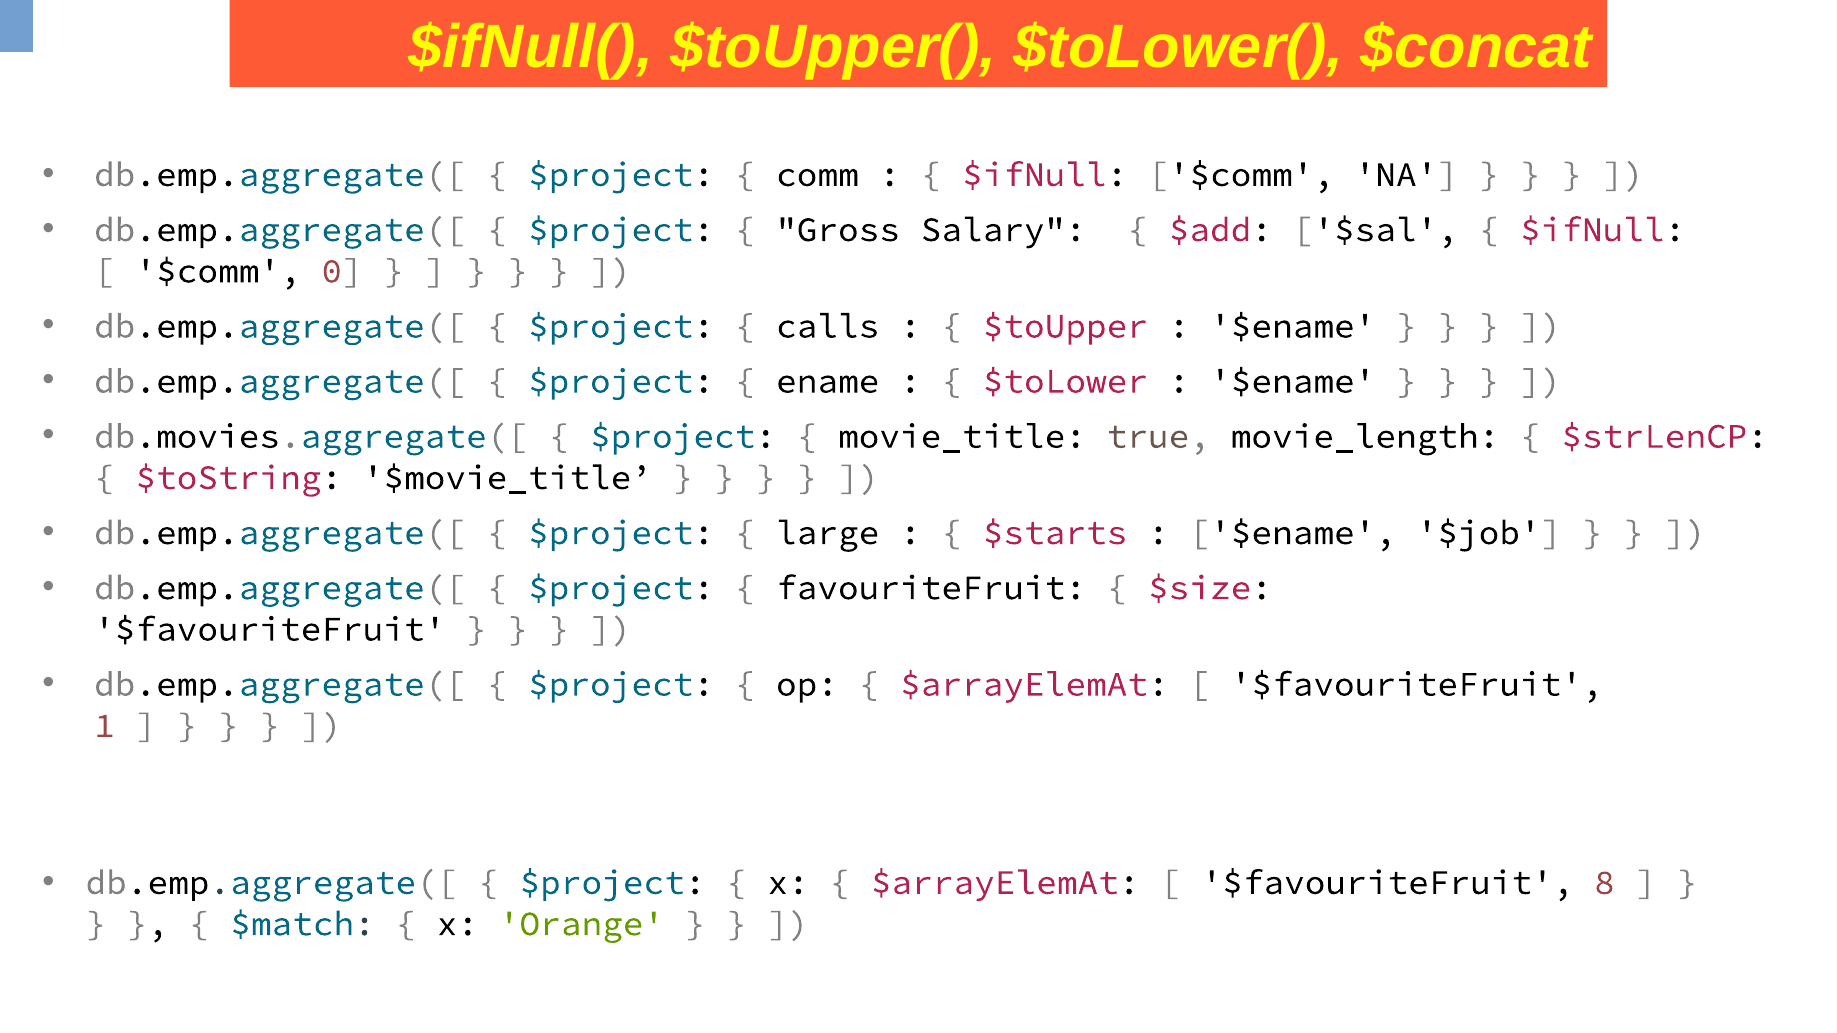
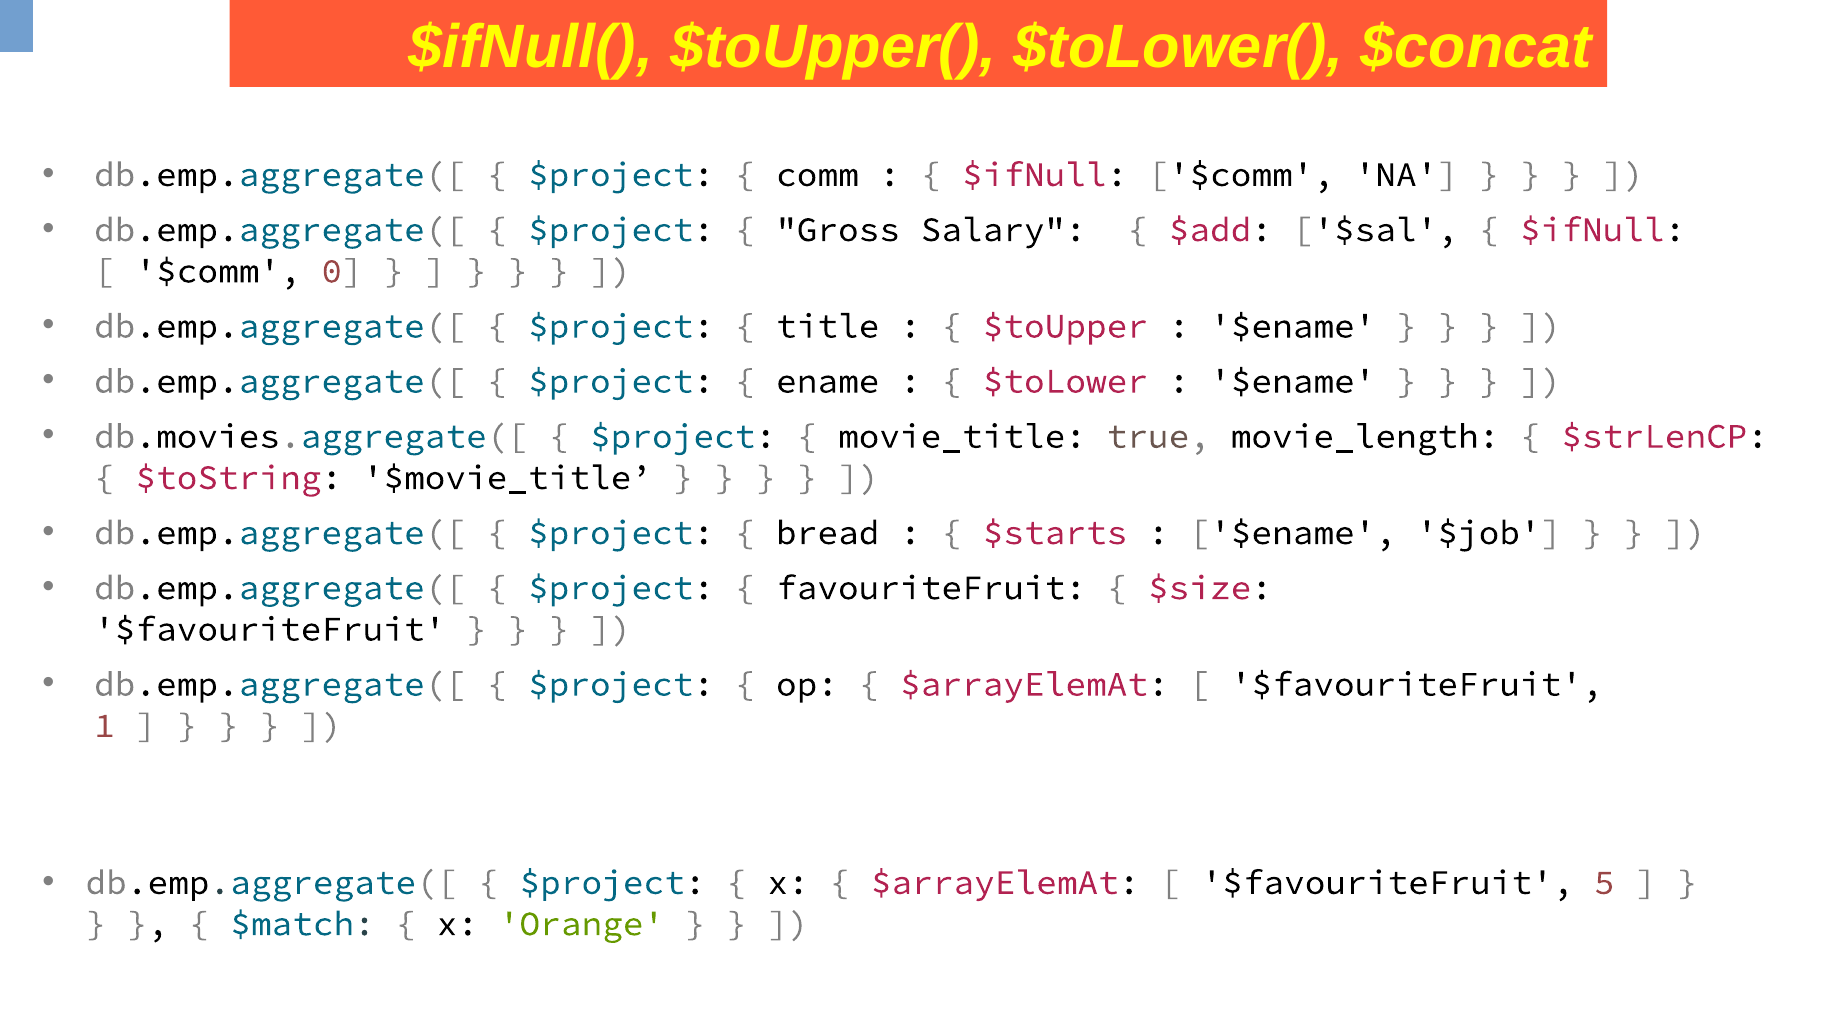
calls: calls -> title
large: large -> bread
8: 8 -> 5
